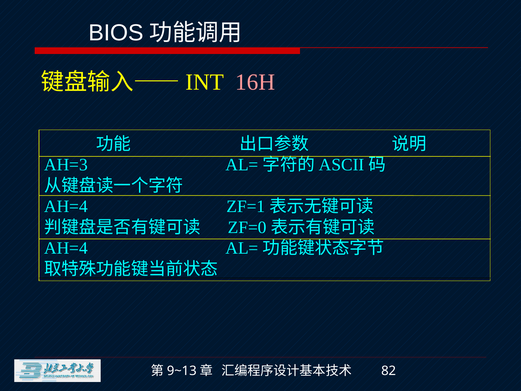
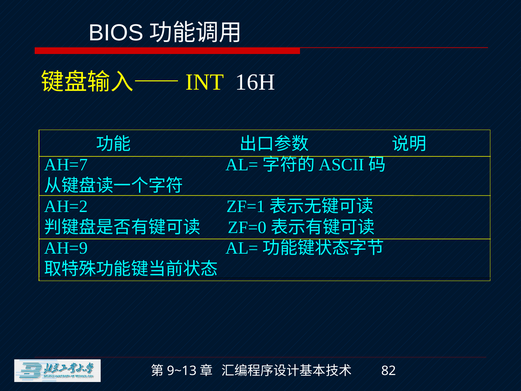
16H colour: pink -> white
AH=3: AH=3 -> AH=7
AH=4 at (66, 206): AH=4 -> AH=2
AH=4 at (66, 248): AH=4 -> AH=9
